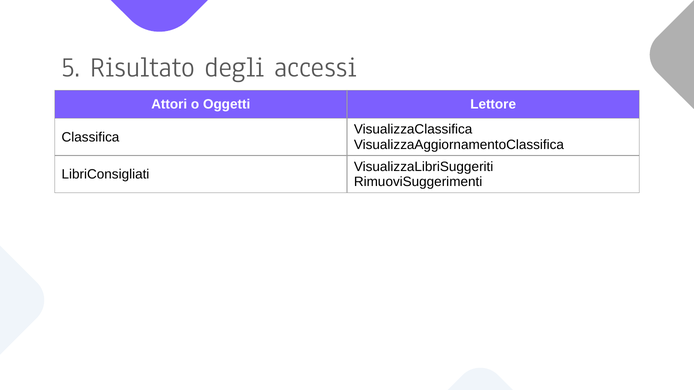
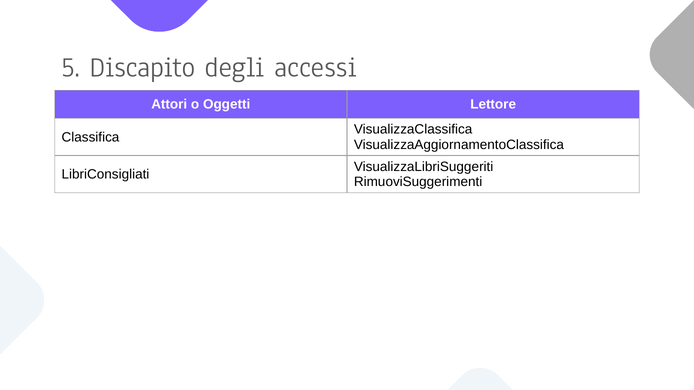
Risultato: Risultato -> Discapito
